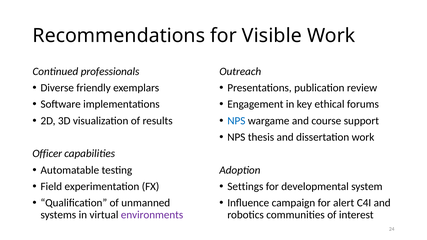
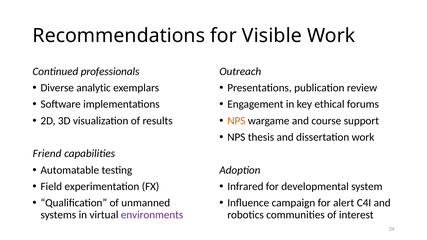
friendly: friendly -> analytic
NPS at (236, 121) colour: blue -> orange
Officer: Officer -> Friend
Settings: Settings -> Infrared
